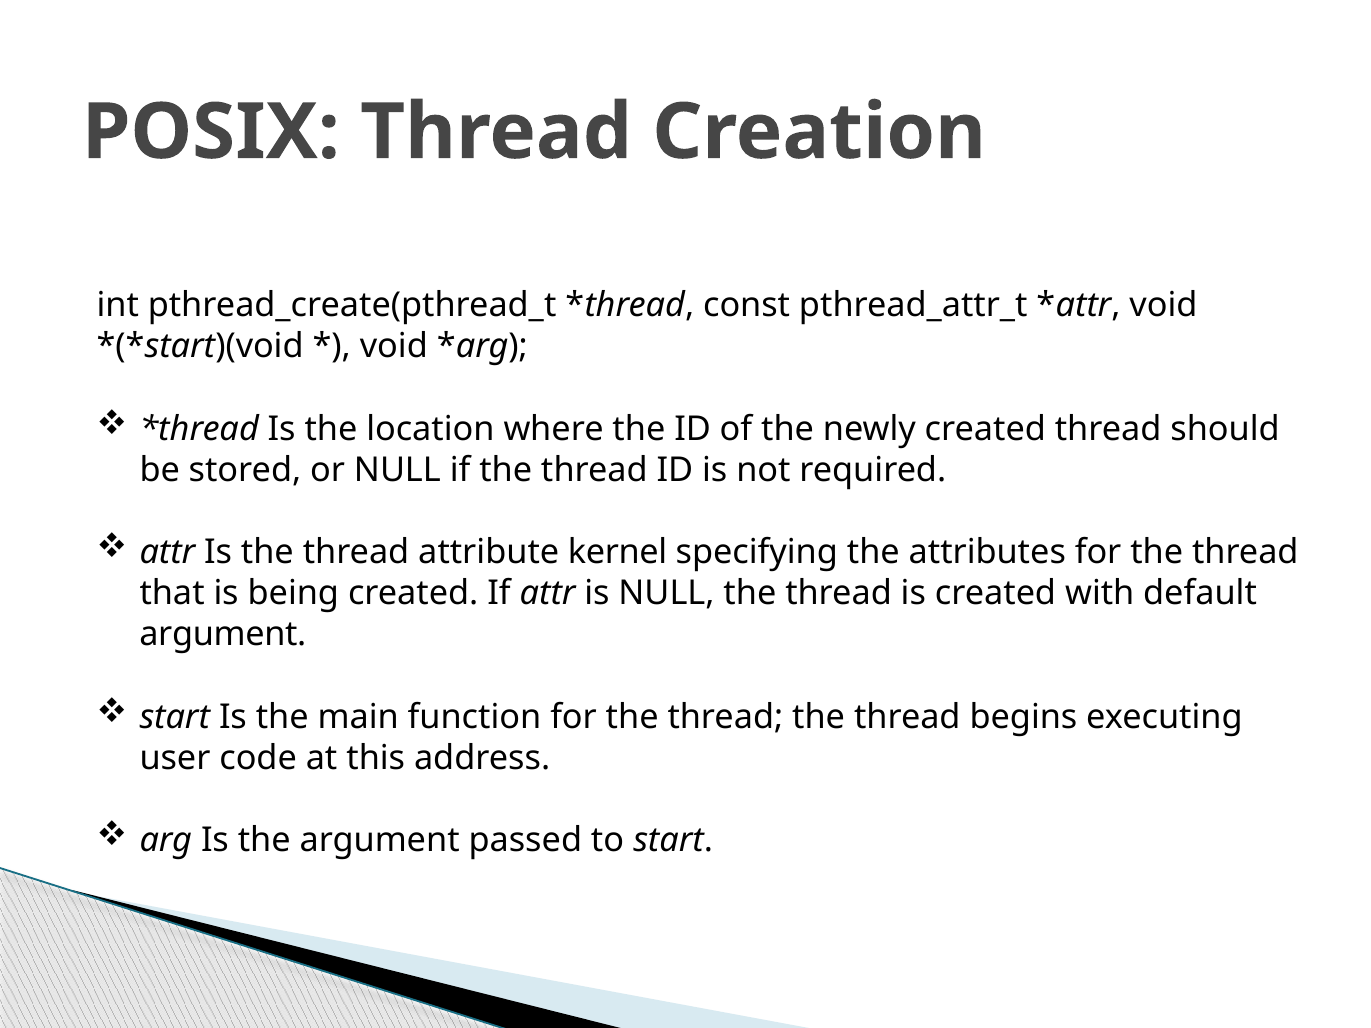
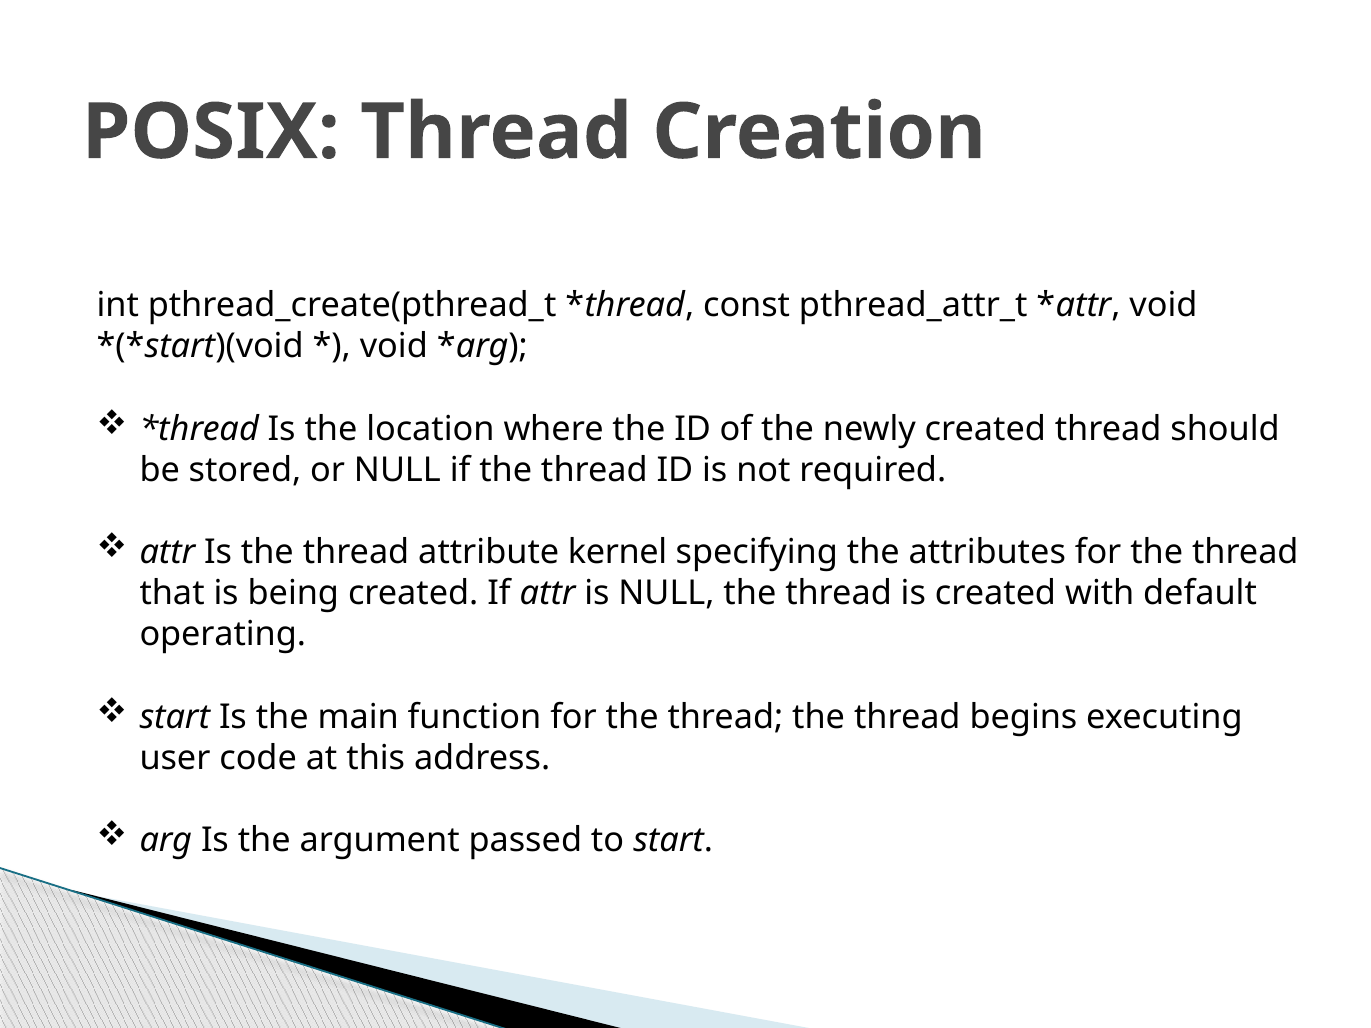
argument at (223, 635): argument -> operating
